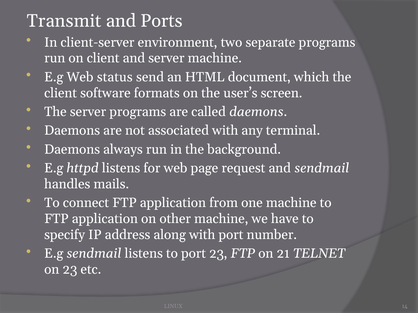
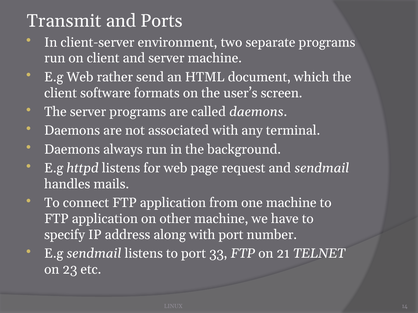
status: status -> rather
port 23: 23 -> 33
